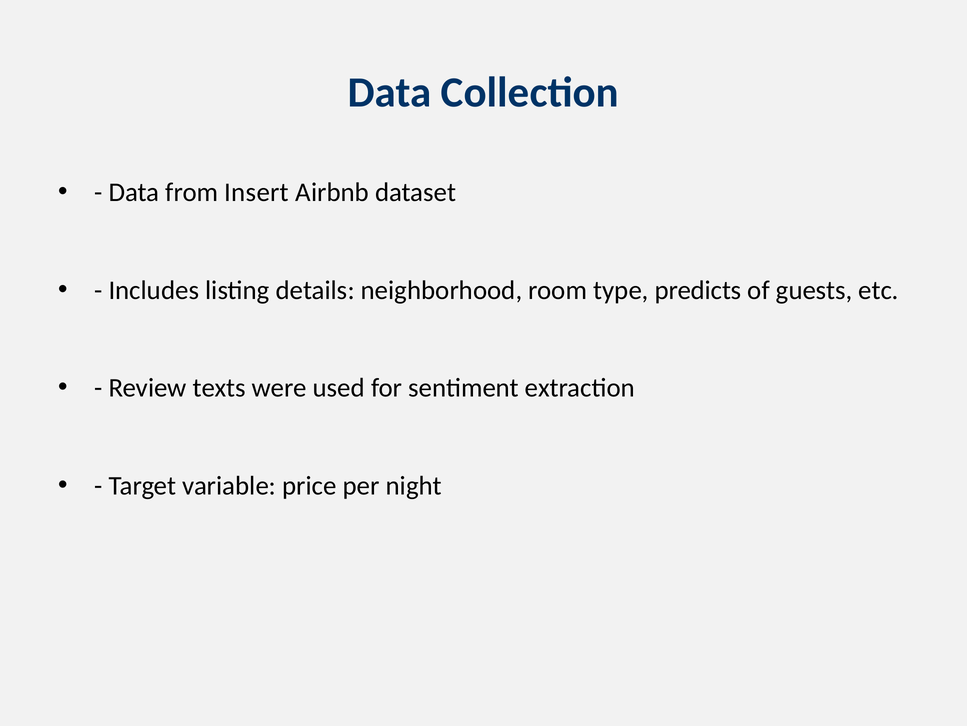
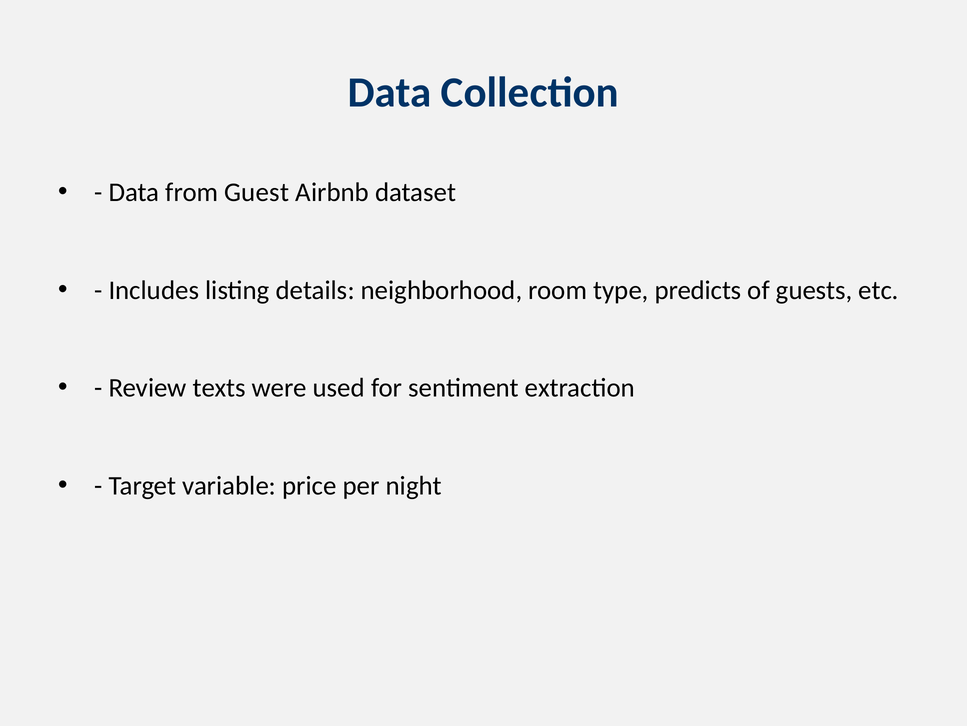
Insert: Insert -> Guest
